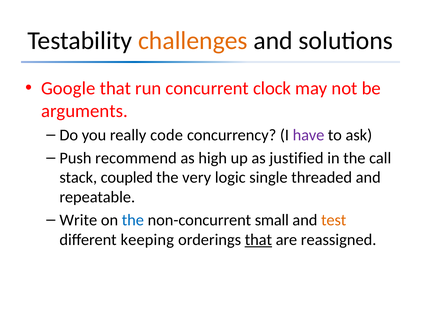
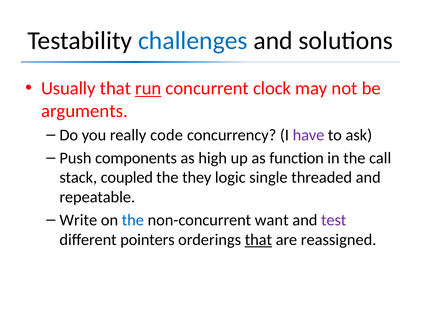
challenges colour: orange -> blue
Google: Google -> Usually
run underline: none -> present
recommend: recommend -> components
justified: justified -> function
very: very -> they
small: small -> want
test colour: orange -> purple
keeping: keeping -> pointers
